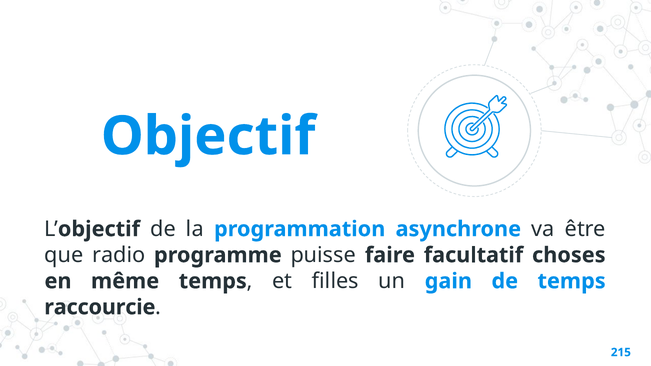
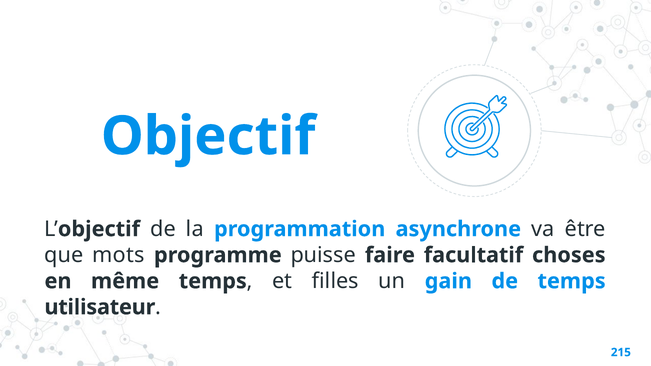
radio: radio -> mots
raccourcie: raccourcie -> utilisateur
